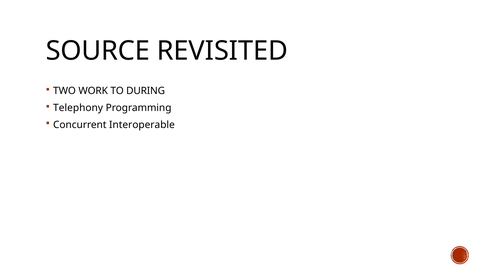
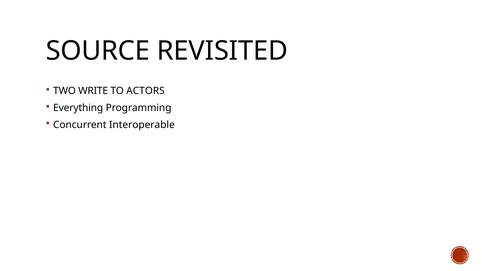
WORK: WORK -> WRITE
DURING: DURING -> ACTORS
Telephony: Telephony -> Everything
